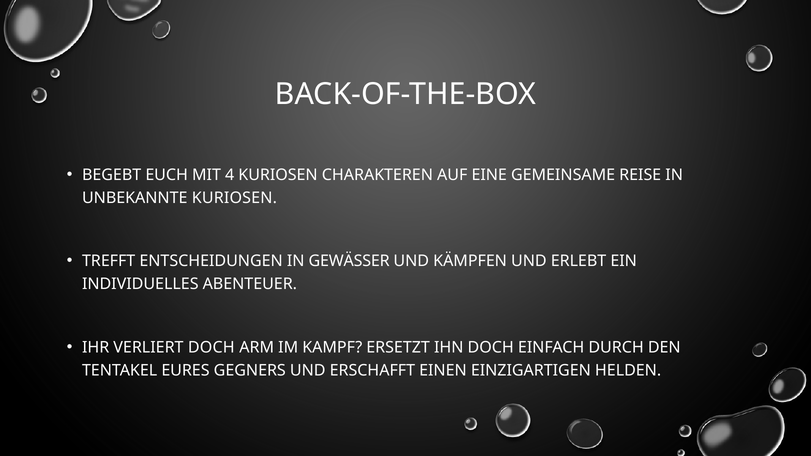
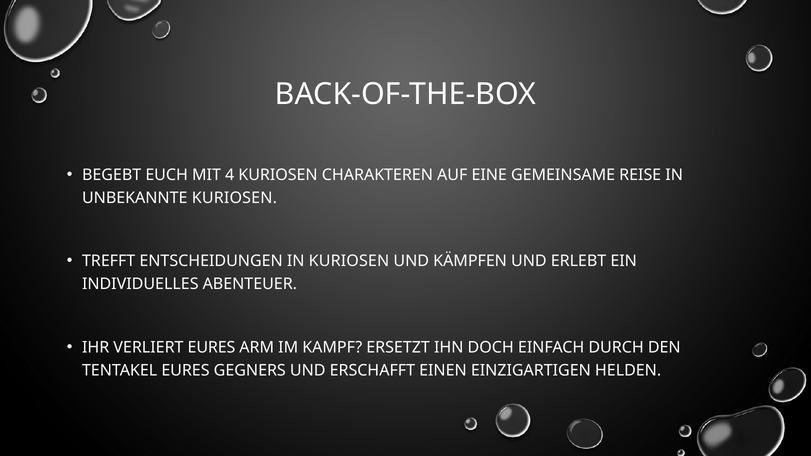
IN GEWÄSSER: GEWÄSSER -> KURIOSEN
VERLIERT DOCH: DOCH -> EURES
